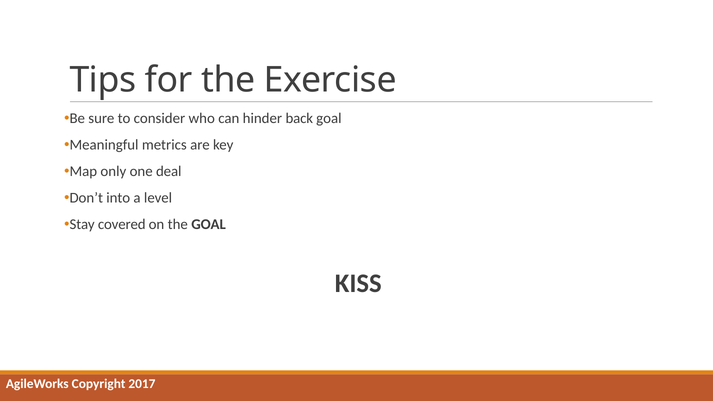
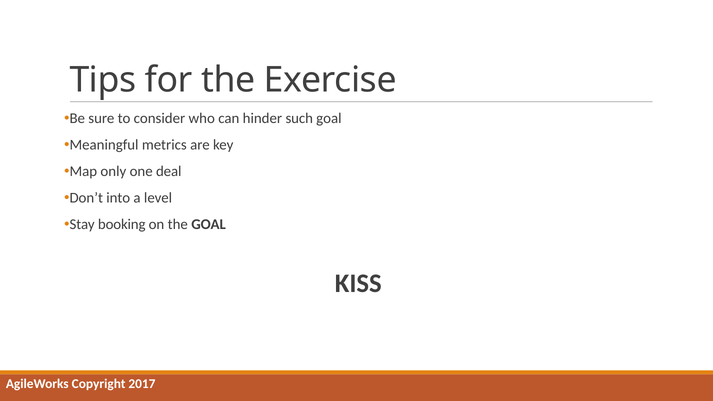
back: back -> such
covered: covered -> booking
